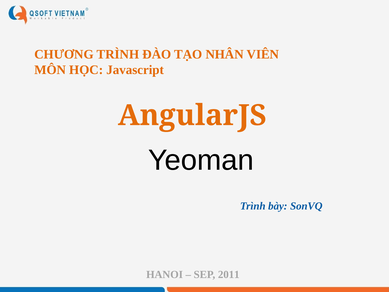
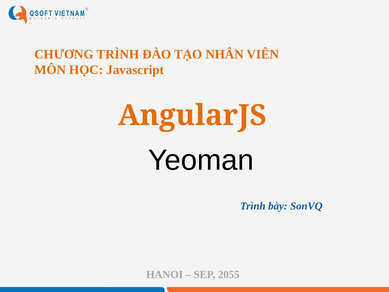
2011: 2011 -> 2055
